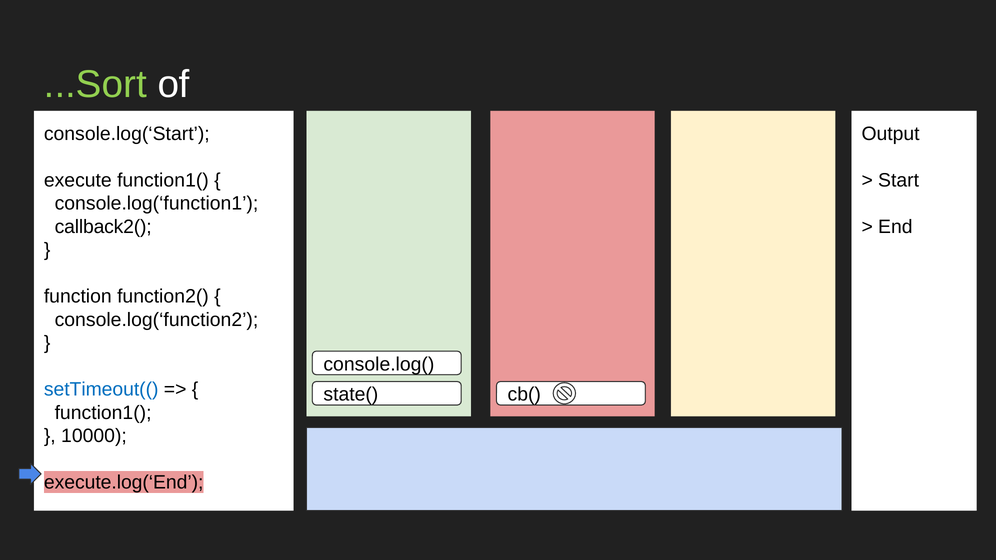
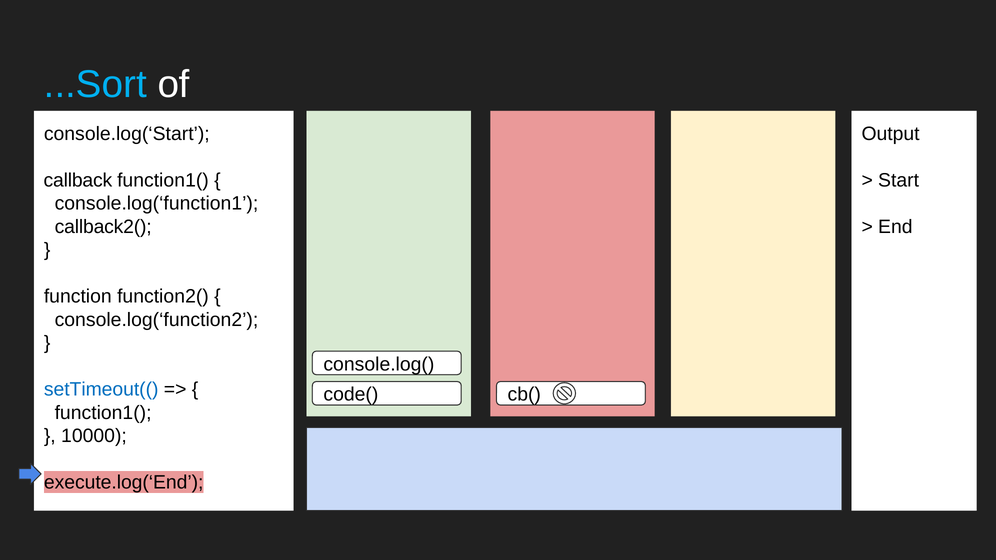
...Sort colour: light green -> light blue
execute: execute -> callback
state(: state( -> code(
